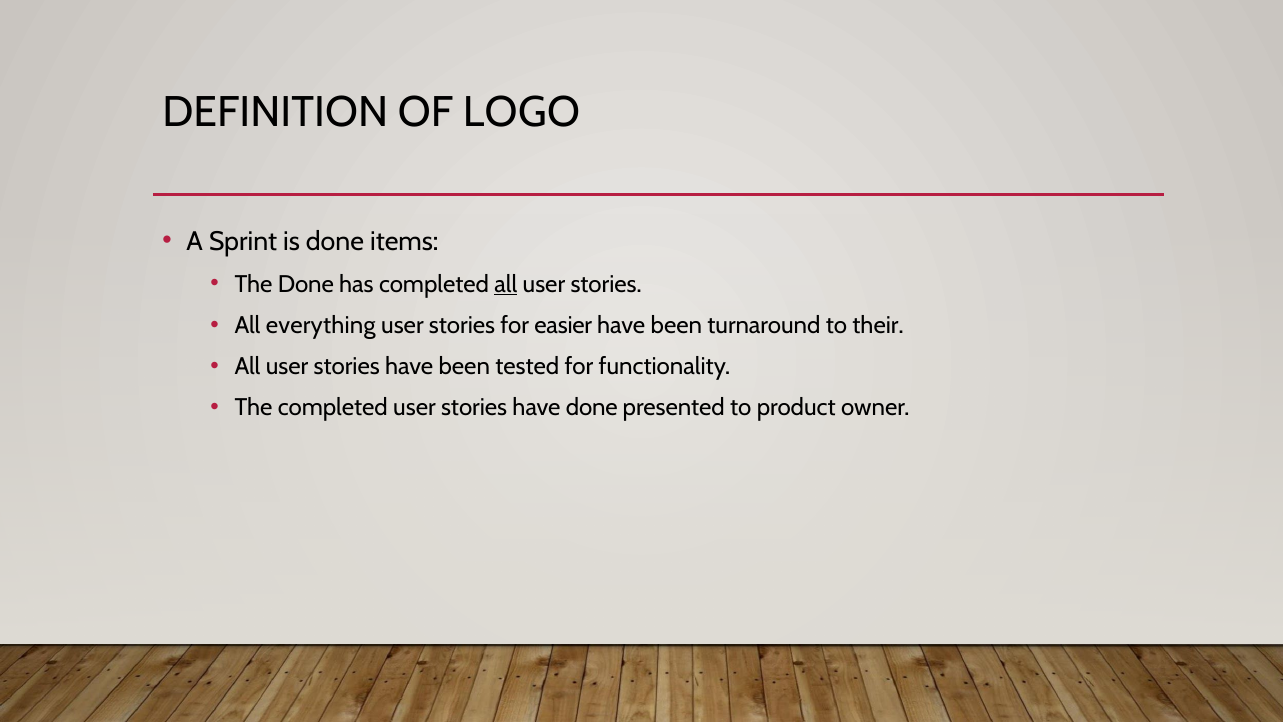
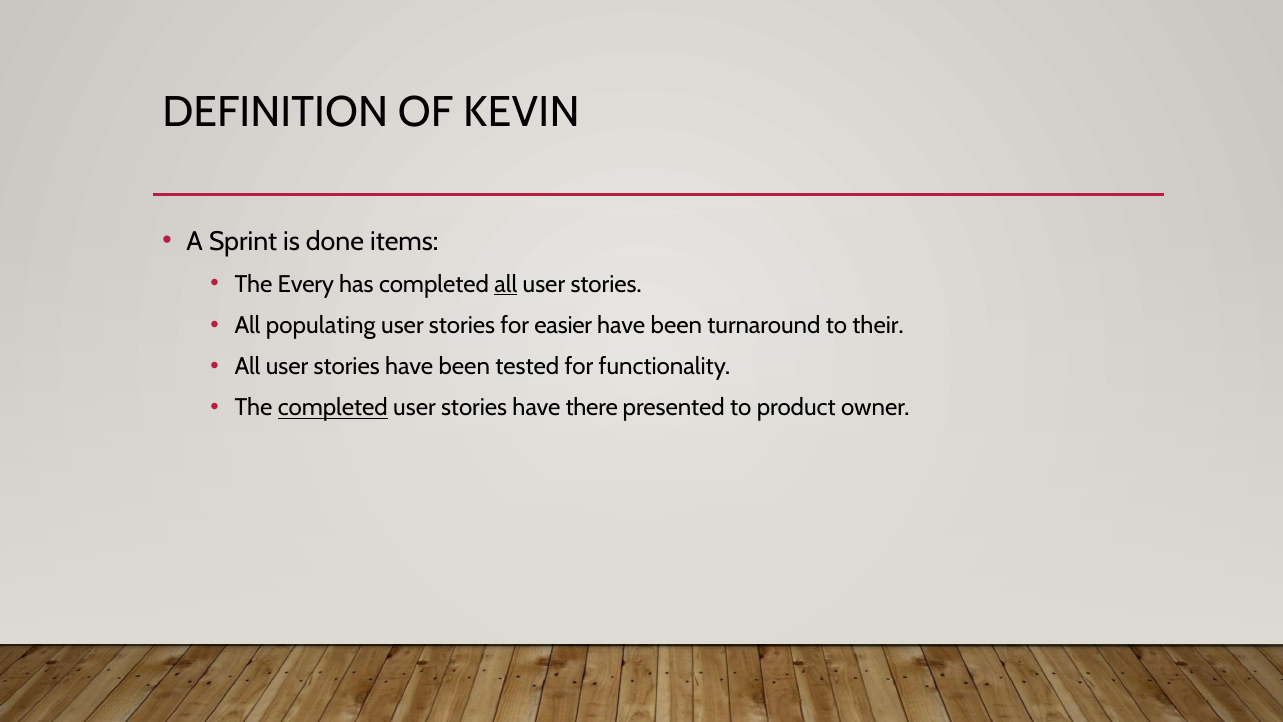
LOGO: LOGO -> KEVIN
The Done: Done -> Every
everything: everything -> populating
completed at (333, 408) underline: none -> present
have done: done -> there
